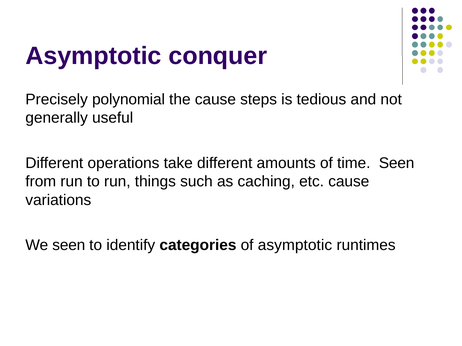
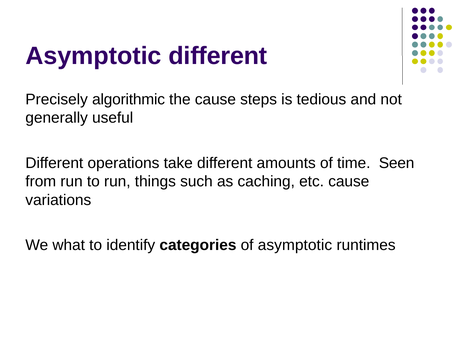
Asymptotic conquer: conquer -> different
polynomial: polynomial -> algorithmic
We seen: seen -> what
